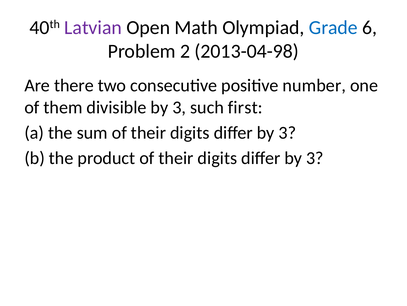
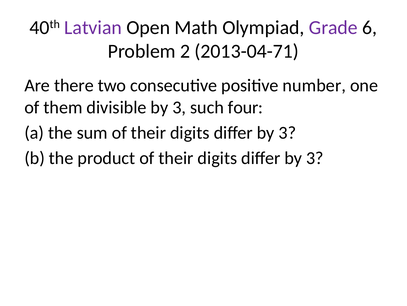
Grade colour: blue -> purple
2013-04-98: 2013-04-98 -> 2013-04-71
first: first -> four
